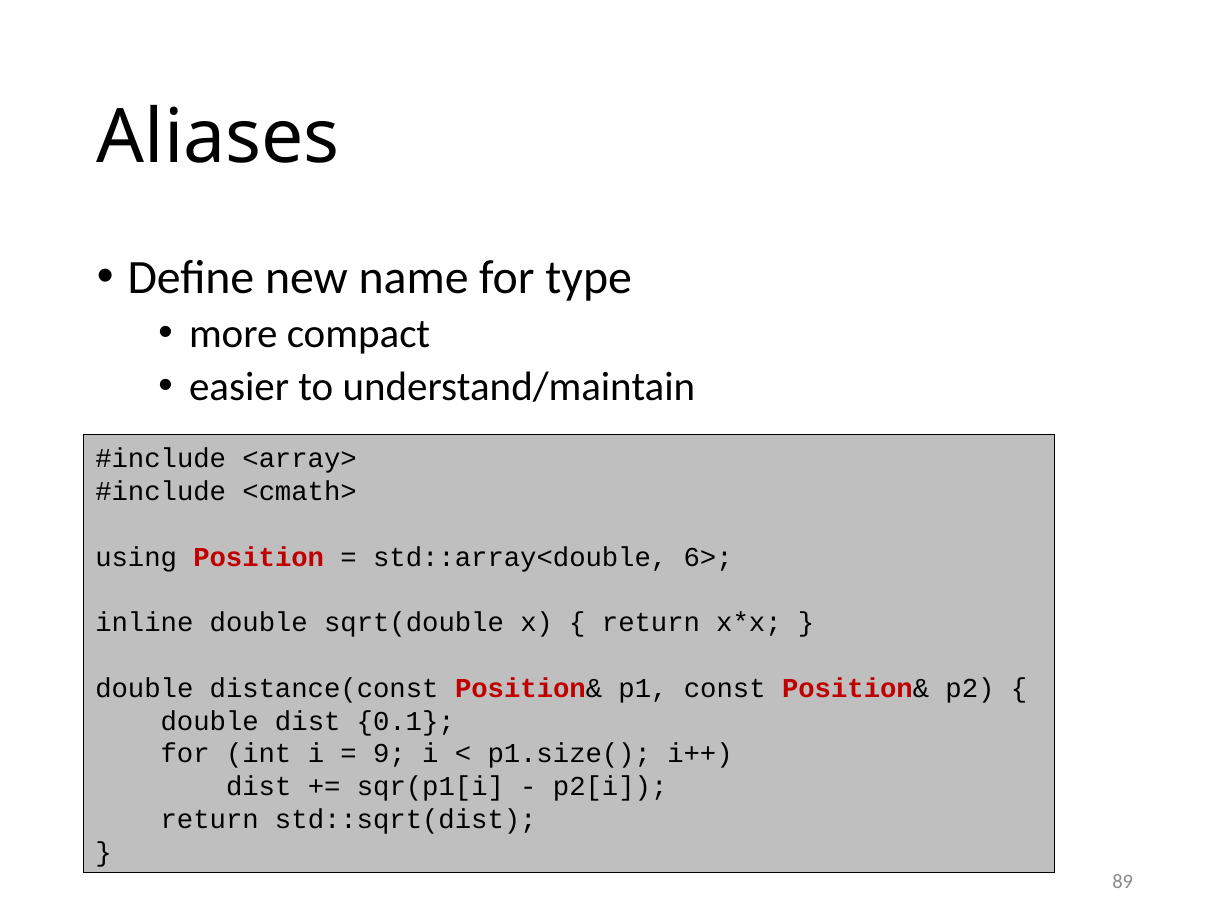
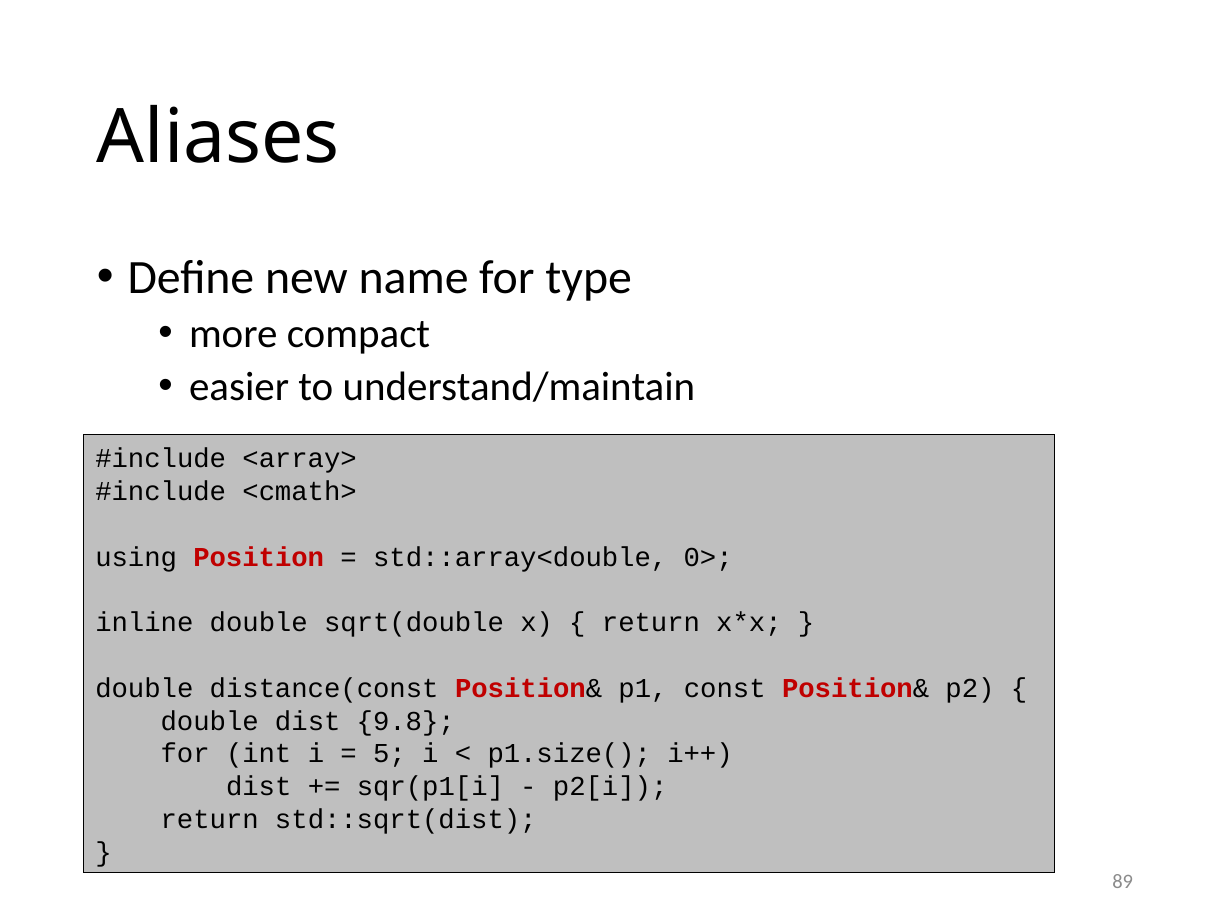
6>: 6> -> 0>
0.1: 0.1 -> 9.8
9: 9 -> 5
